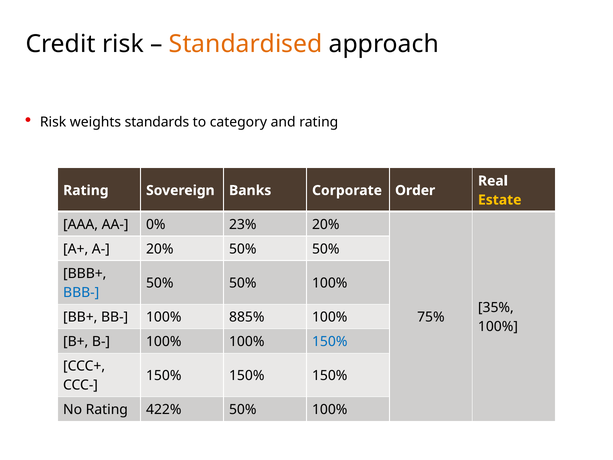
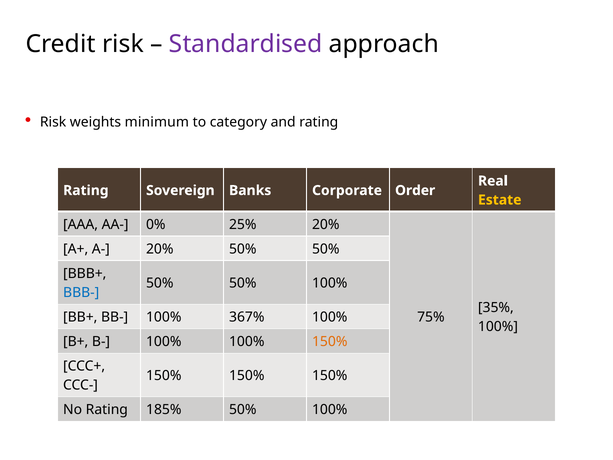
Standardised colour: orange -> purple
standards: standards -> minimum
23%: 23% -> 25%
885%: 885% -> 367%
150% at (330, 342) colour: blue -> orange
422%: 422% -> 185%
